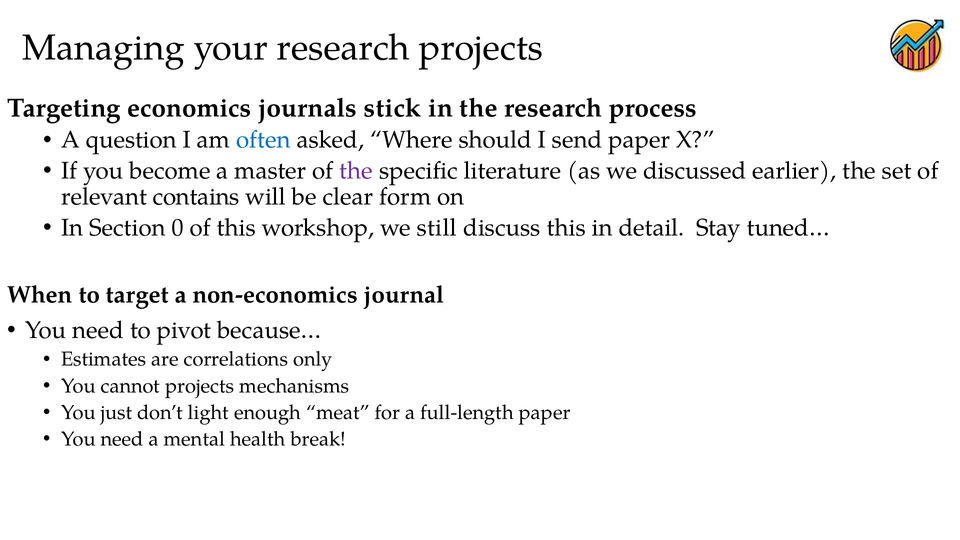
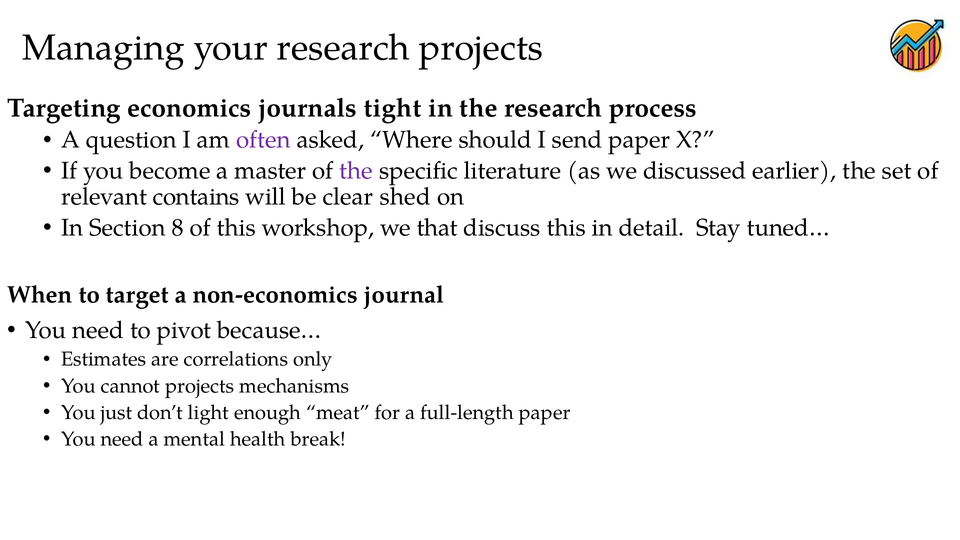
stick: stick -> tight
often colour: blue -> purple
form: form -> shed
0: 0 -> 8
still: still -> that
